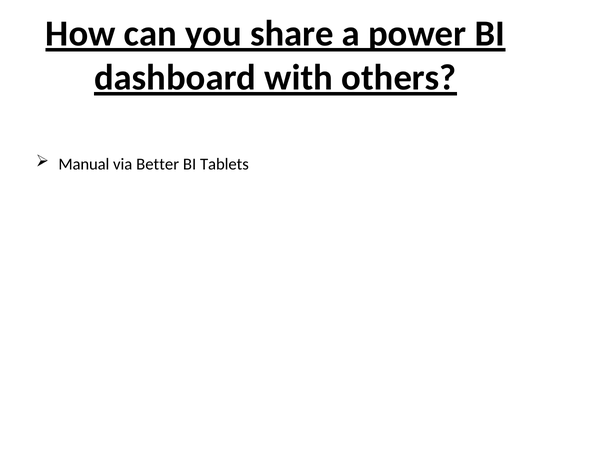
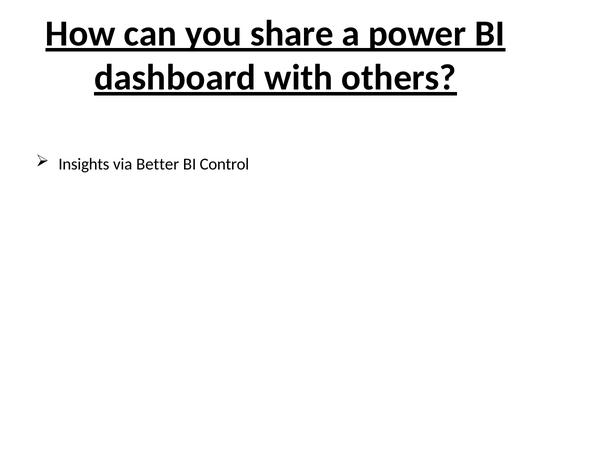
Manual: Manual -> Insights
Tablets: Tablets -> Control
